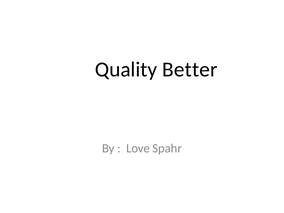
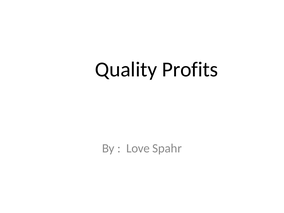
Better: Better -> Profits
